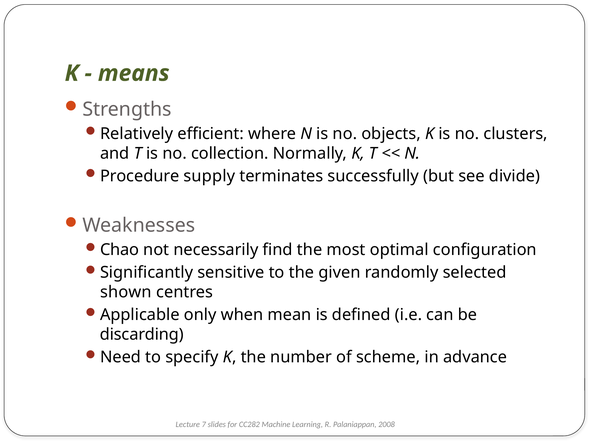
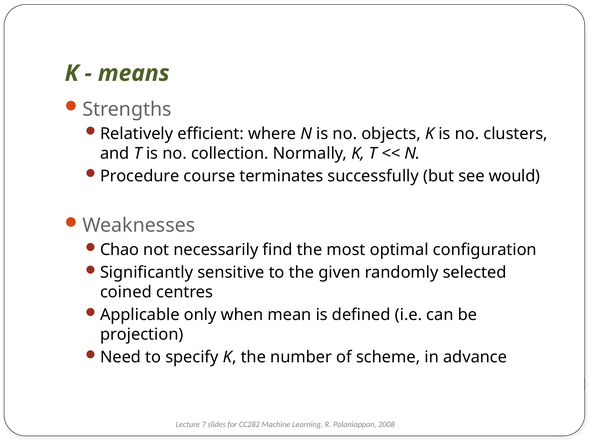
supply: supply -> course
divide: divide -> would
shown: shown -> coined
discarding: discarding -> projection
